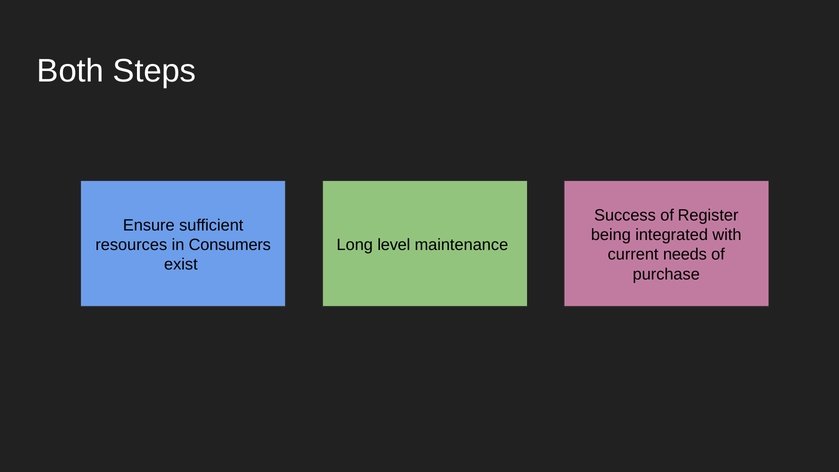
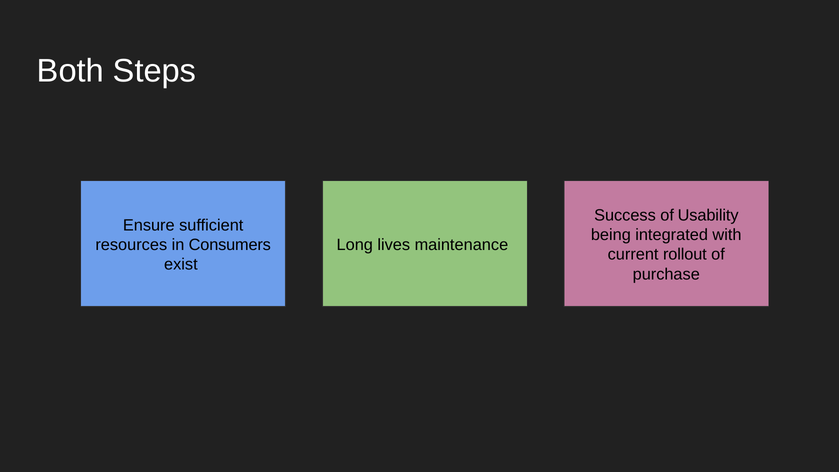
Register: Register -> Usability
level: level -> lives
needs: needs -> rollout
